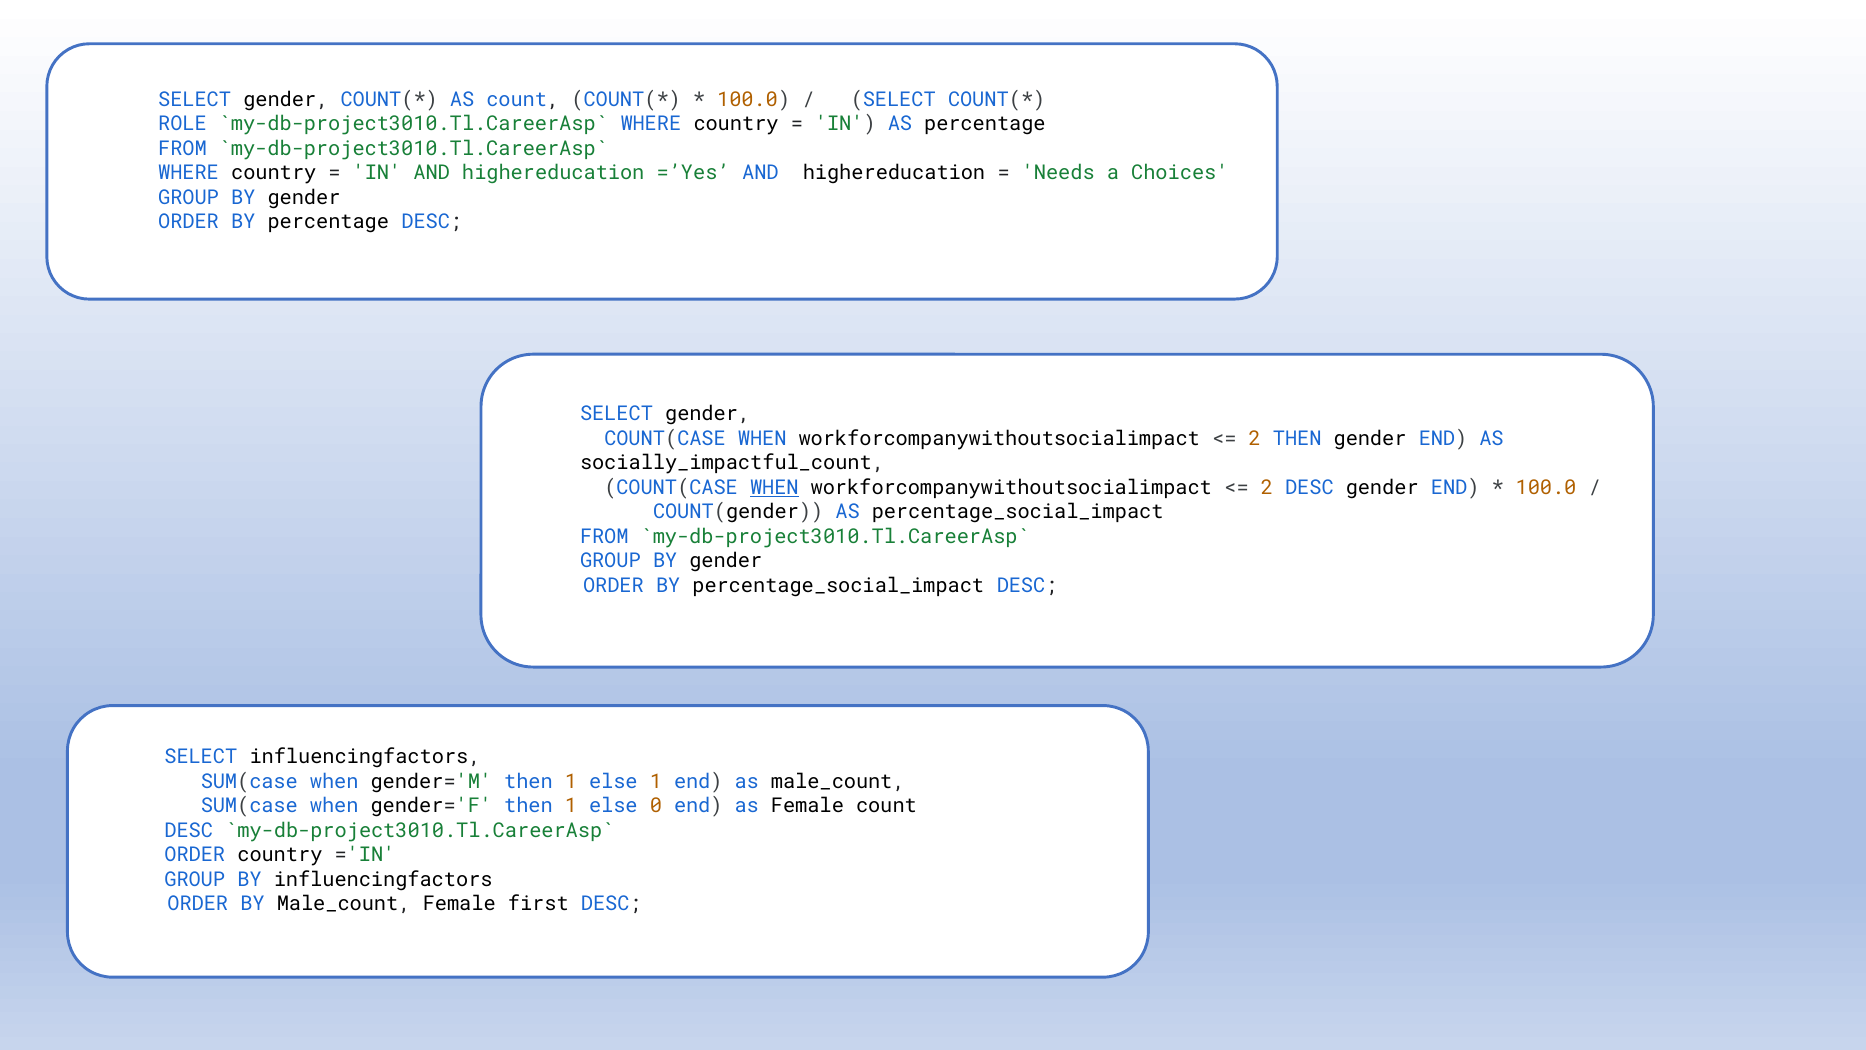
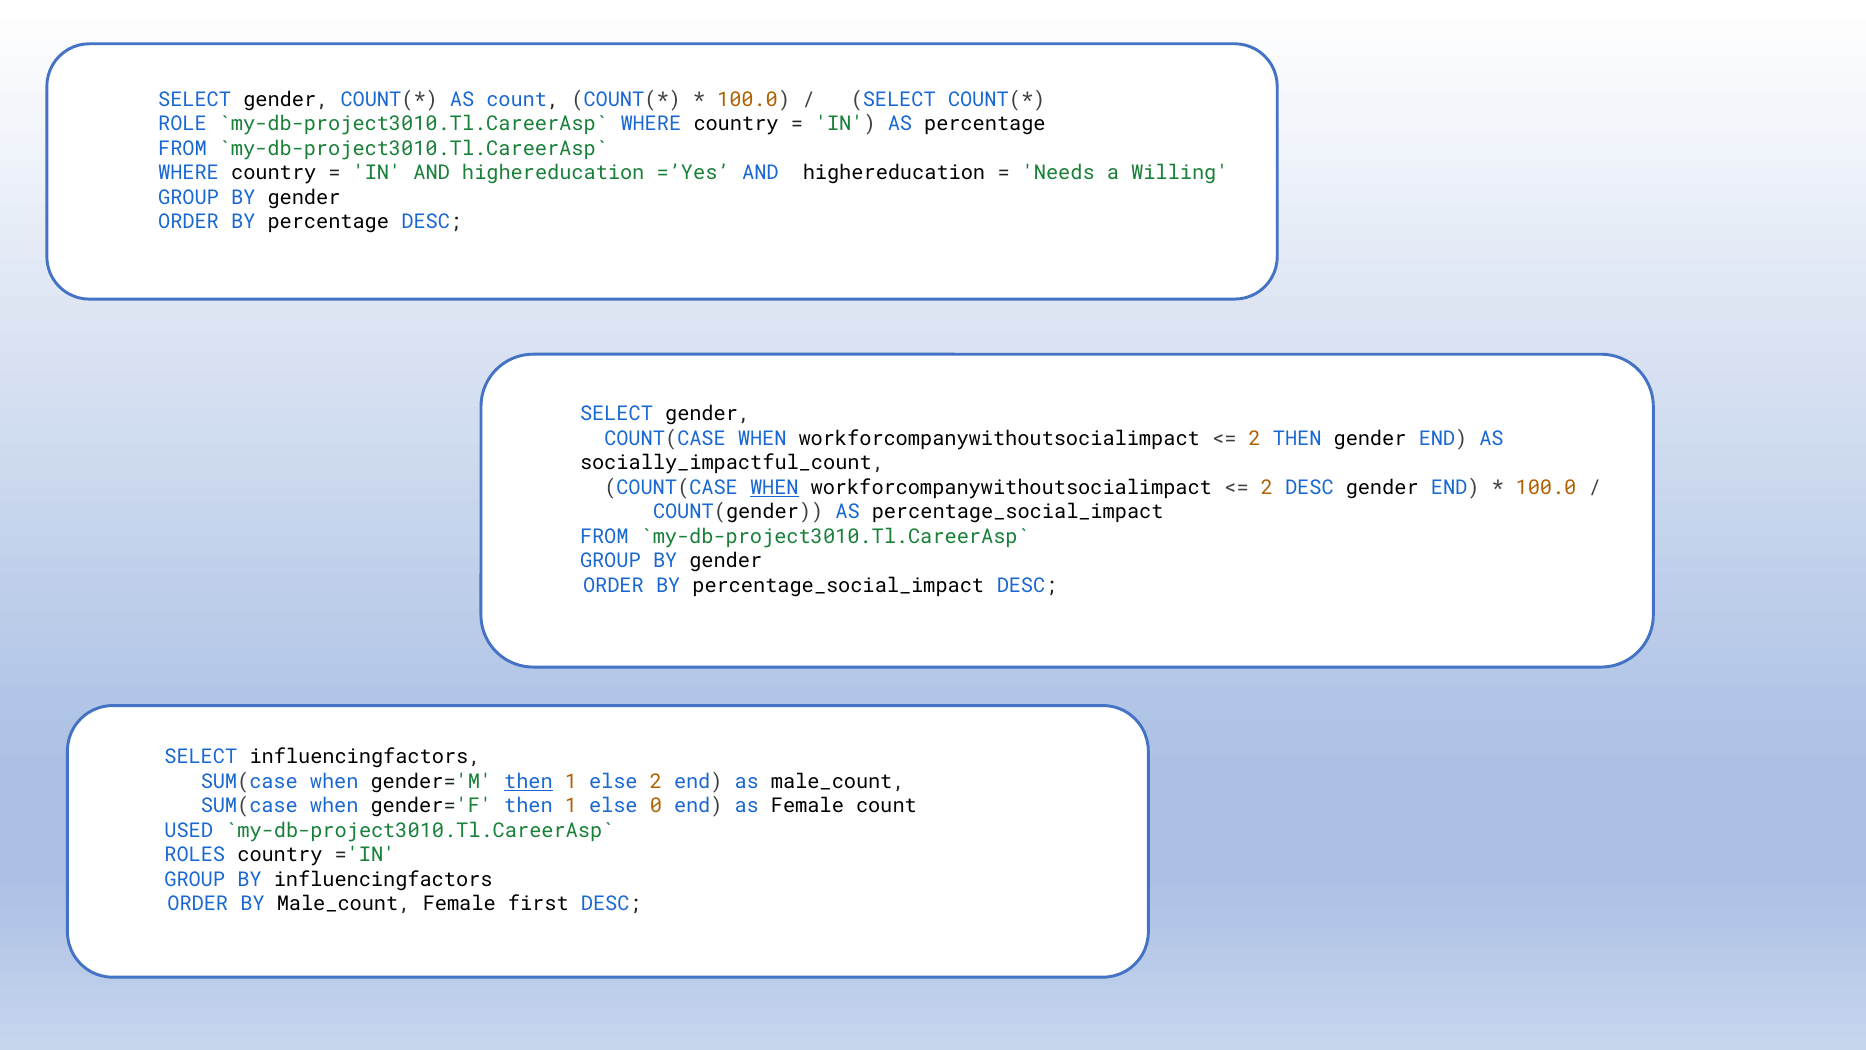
Choices: Choices -> Willing
then at (529, 781) underline: none -> present
else 1: 1 -> 2
DESC at (189, 830): DESC -> USED
ORDER at (195, 855): ORDER -> ROLES
